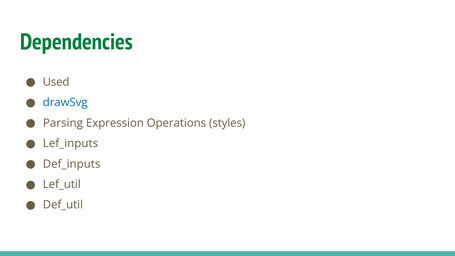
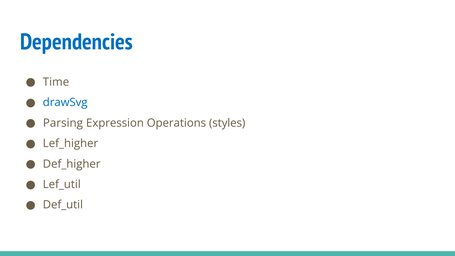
Dependencies colour: green -> blue
Used: Used -> Time
Lef_inputs: Lef_inputs -> Lef_higher
Def_inputs: Def_inputs -> Def_higher
